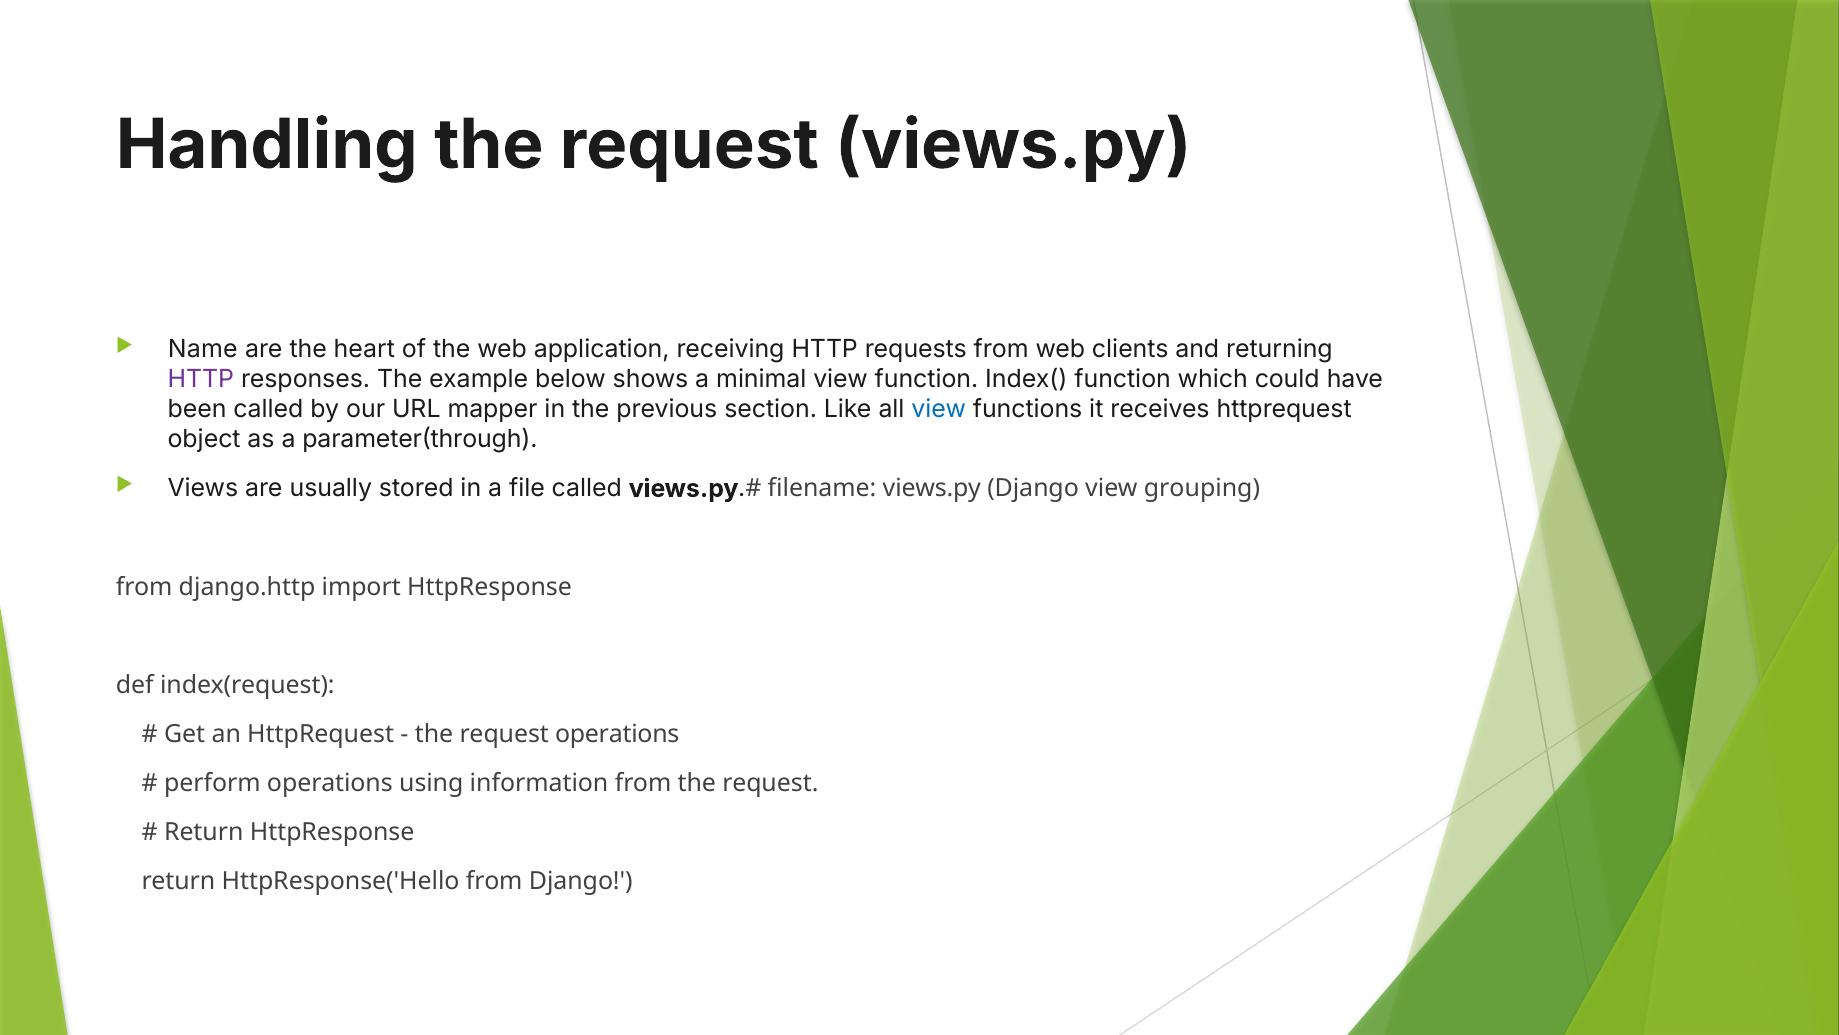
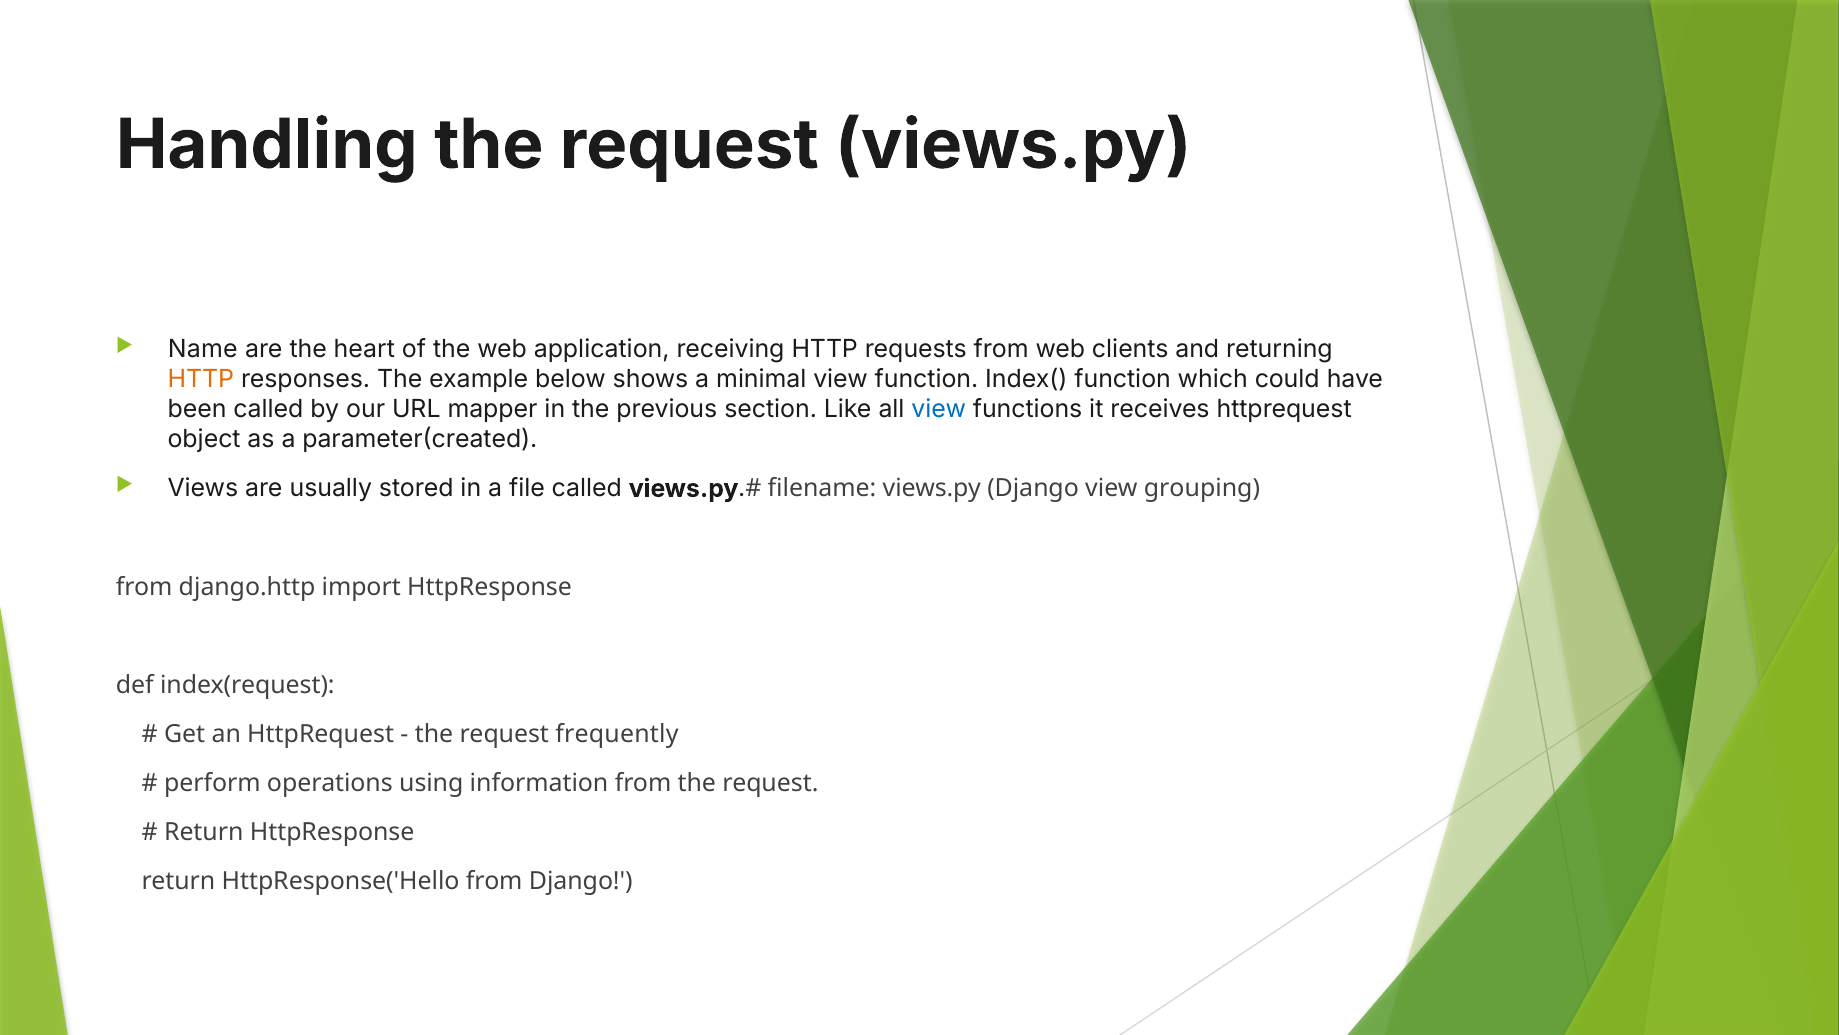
HTTP at (201, 379) colour: purple -> orange
parameter(through: parameter(through -> parameter(created
request operations: operations -> frequently
